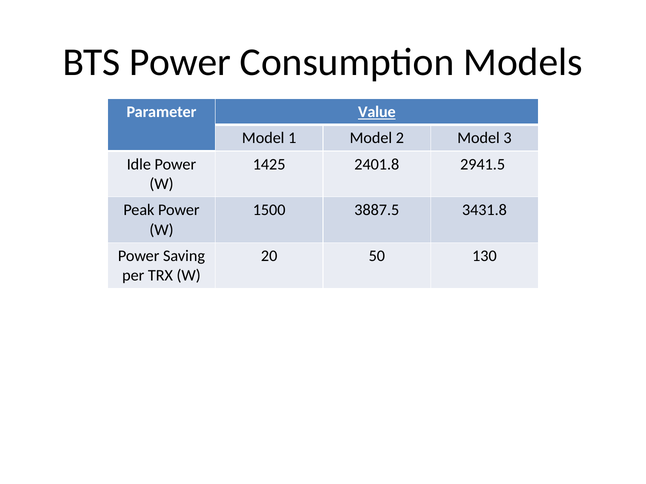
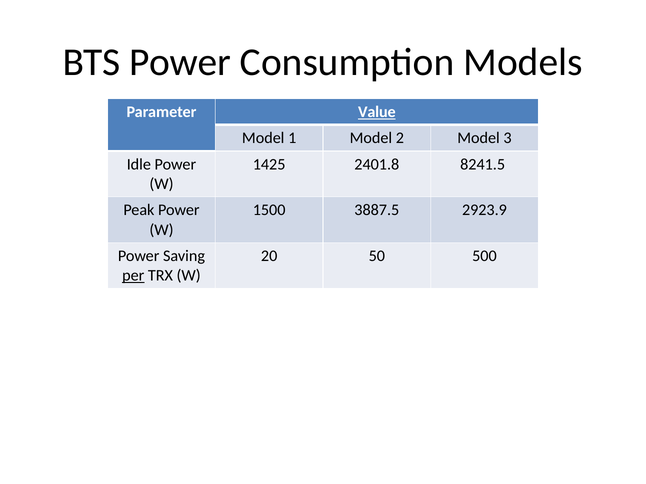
2941.5: 2941.5 -> 8241.5
3431.8: 3431.8 -> 2923.9
130: 130 -> 500
per underline: none -> present
